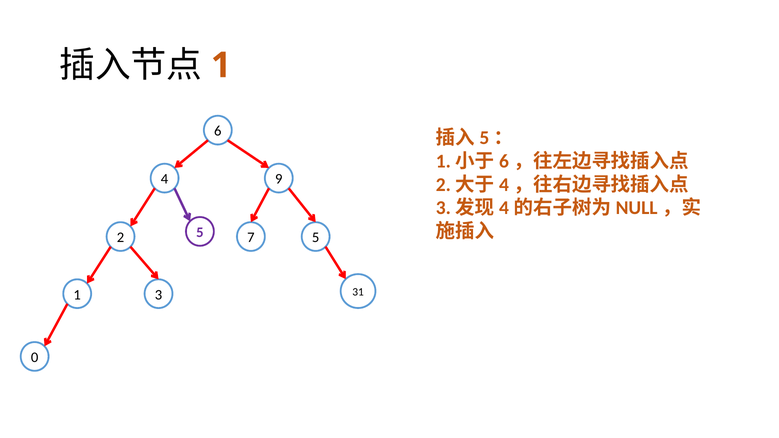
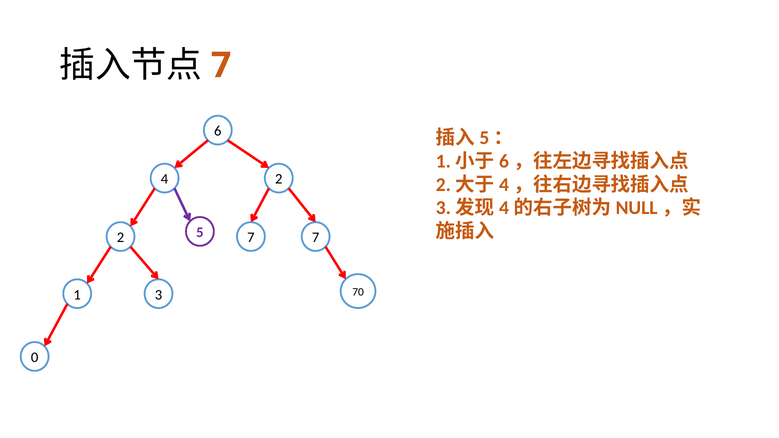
1 at (221, 65): 1 -> 7
4 9: 9 -> 2
7 5: 5 -> 7
31: 31 -> 70
